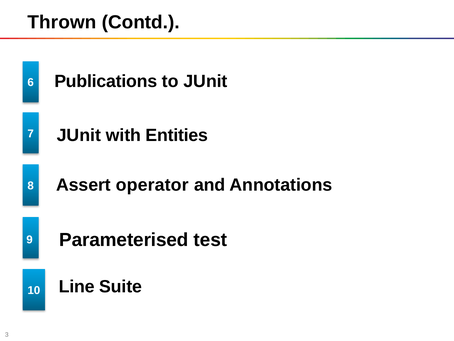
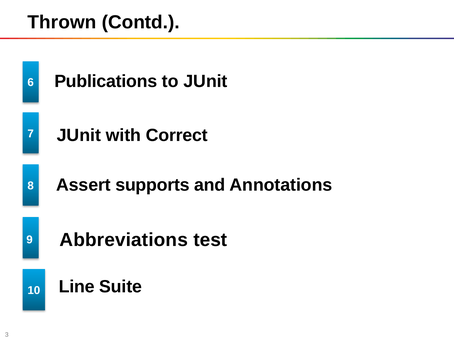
Entities: Entities -> Correct
operator: operator -> supports
Parameterised: Parameterised -> Abbreviations
